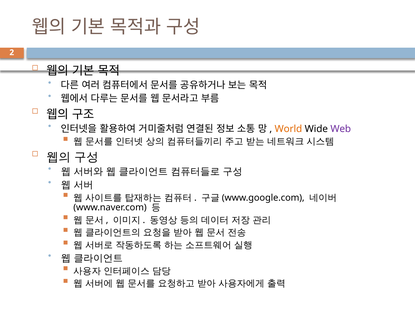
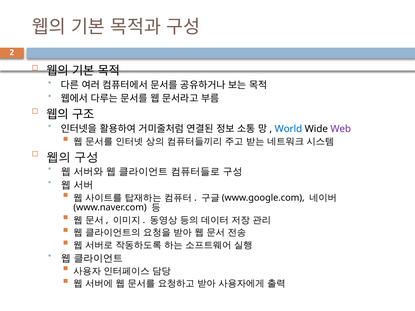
World colour: orange -> blue
